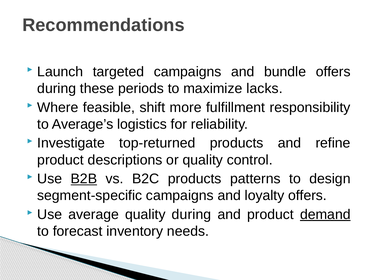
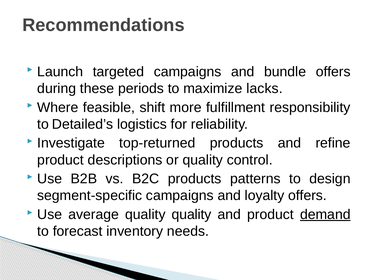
Average’s: Average’s -> Detailed’s
B2B underline: present -> none
quality during: during -> quality
